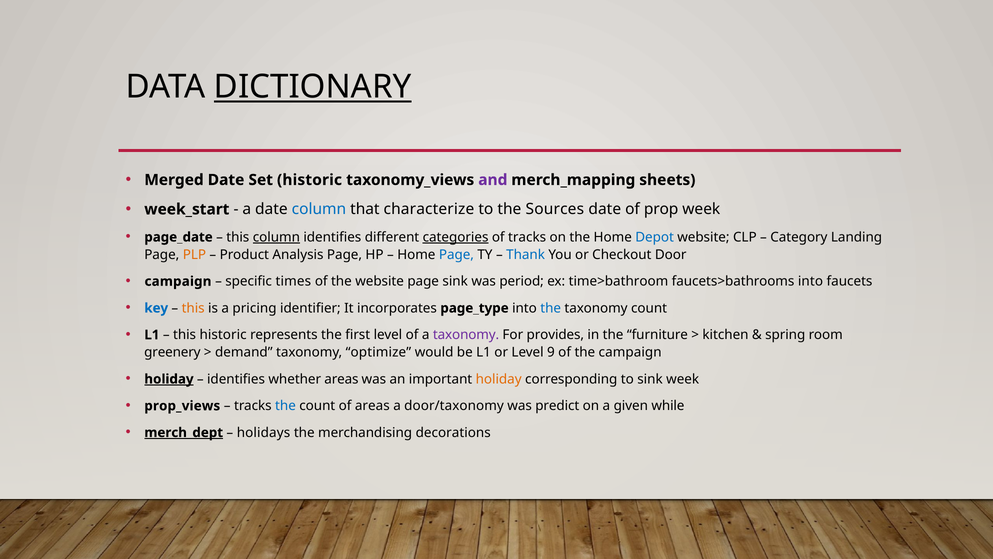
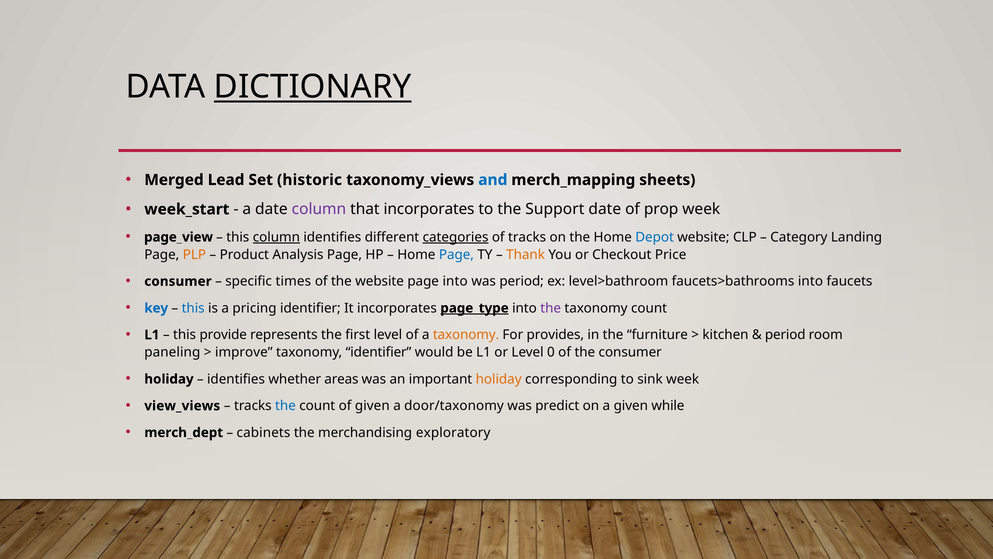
Merged Date: Date -> Lead
and colour: purple -> blue
column at (319, 209) colour: blue -> purple
that characterize: characterize -> incorporates
Sources: Sources -> Support
page_date: page_date -> page_view
Thank colour: blue -> orange
Door: Door -> Price
campaign at (178, 281): campaign -> consumer
page sink: sink -> into
time>bathroom: time>bathroom -> level>bathroom
this at (193, 308) colour: orange -> blue
page_type underline: none -> present
the at (551, 308) colour: blue -> purple
this historic: historic -> provide
taxonomy at (466, 335) colour: purple -> orange
spring at (785, 335): spring -> period
greenery: greenery -> paneling
demand: demand -> improve
taxonomy optimize: optimize -> identifier
9: 9 -> 0
the campaign: campaign -> consumer
holiday at (169, 379) underline: present -> none
prop_views: prop_views -> view_views
of areas: areas -> given
merch_dept underline: present -> none
holidays: holidays -> cabinets
decorations: decorations -> exploratory
